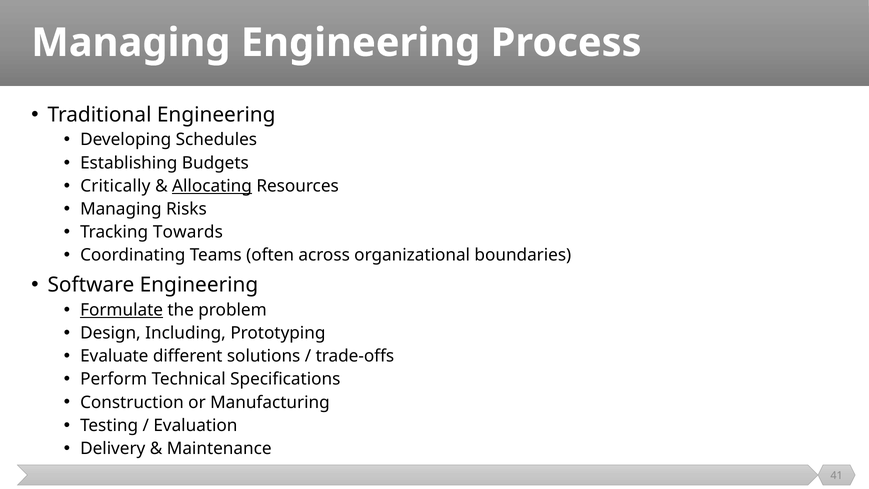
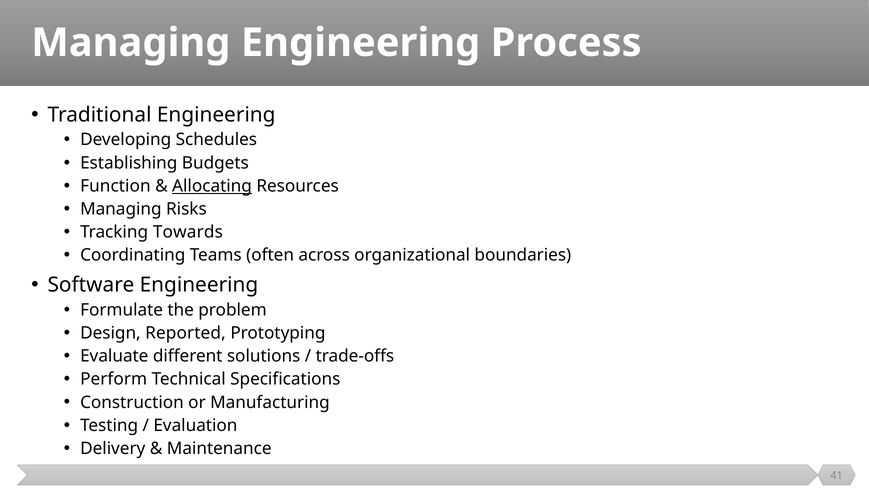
Critically: Critically -> Function
Formulate underline: present -> none
Including: Including -> Reported
